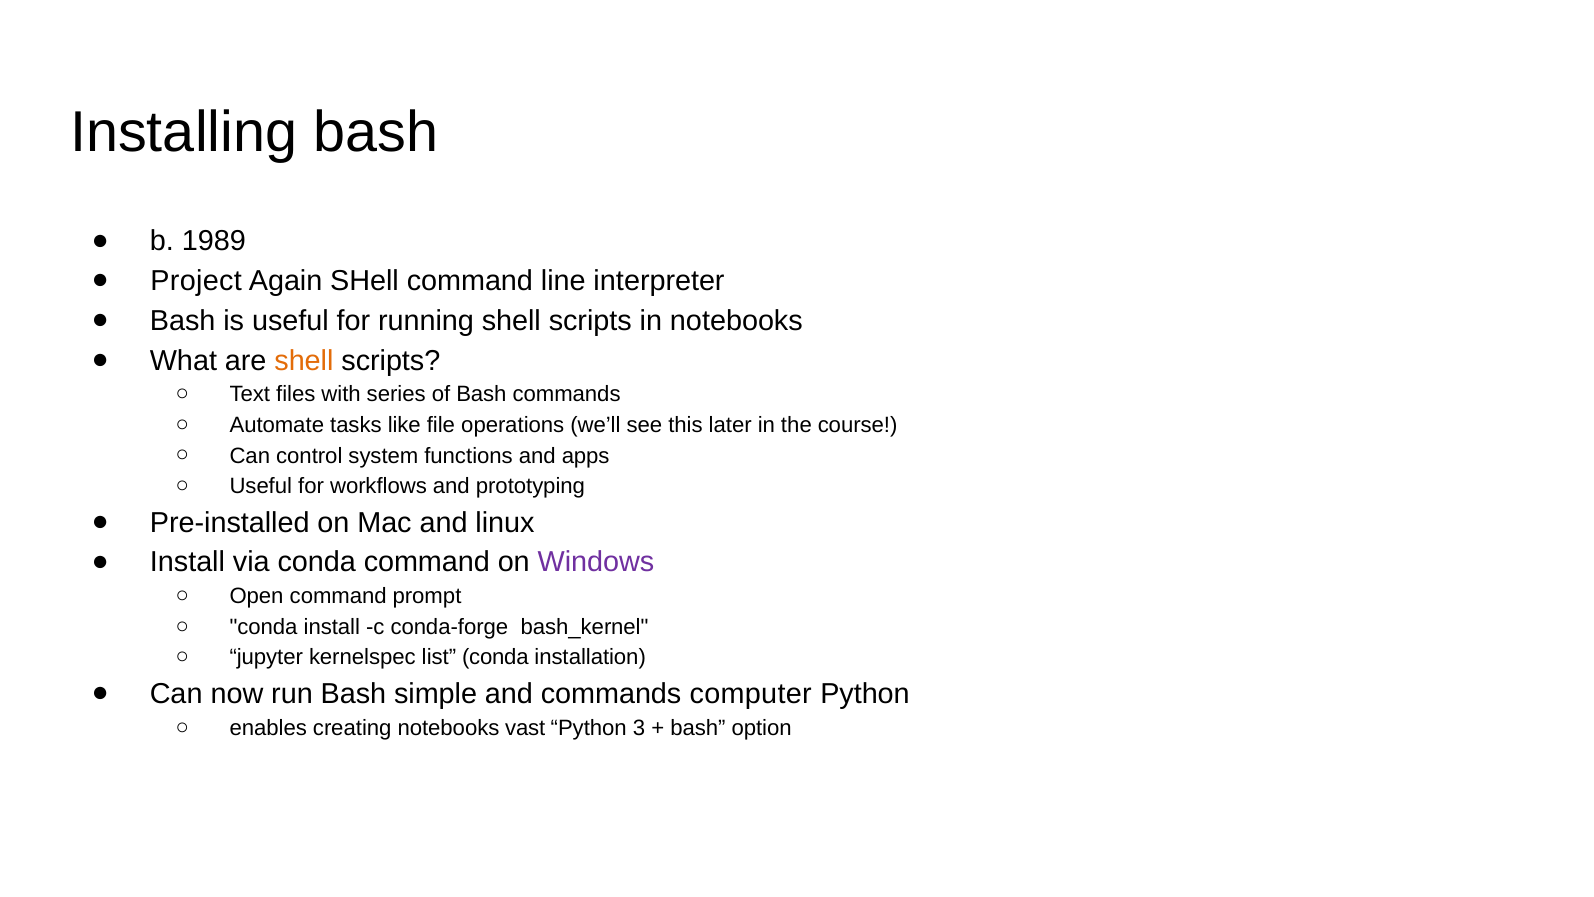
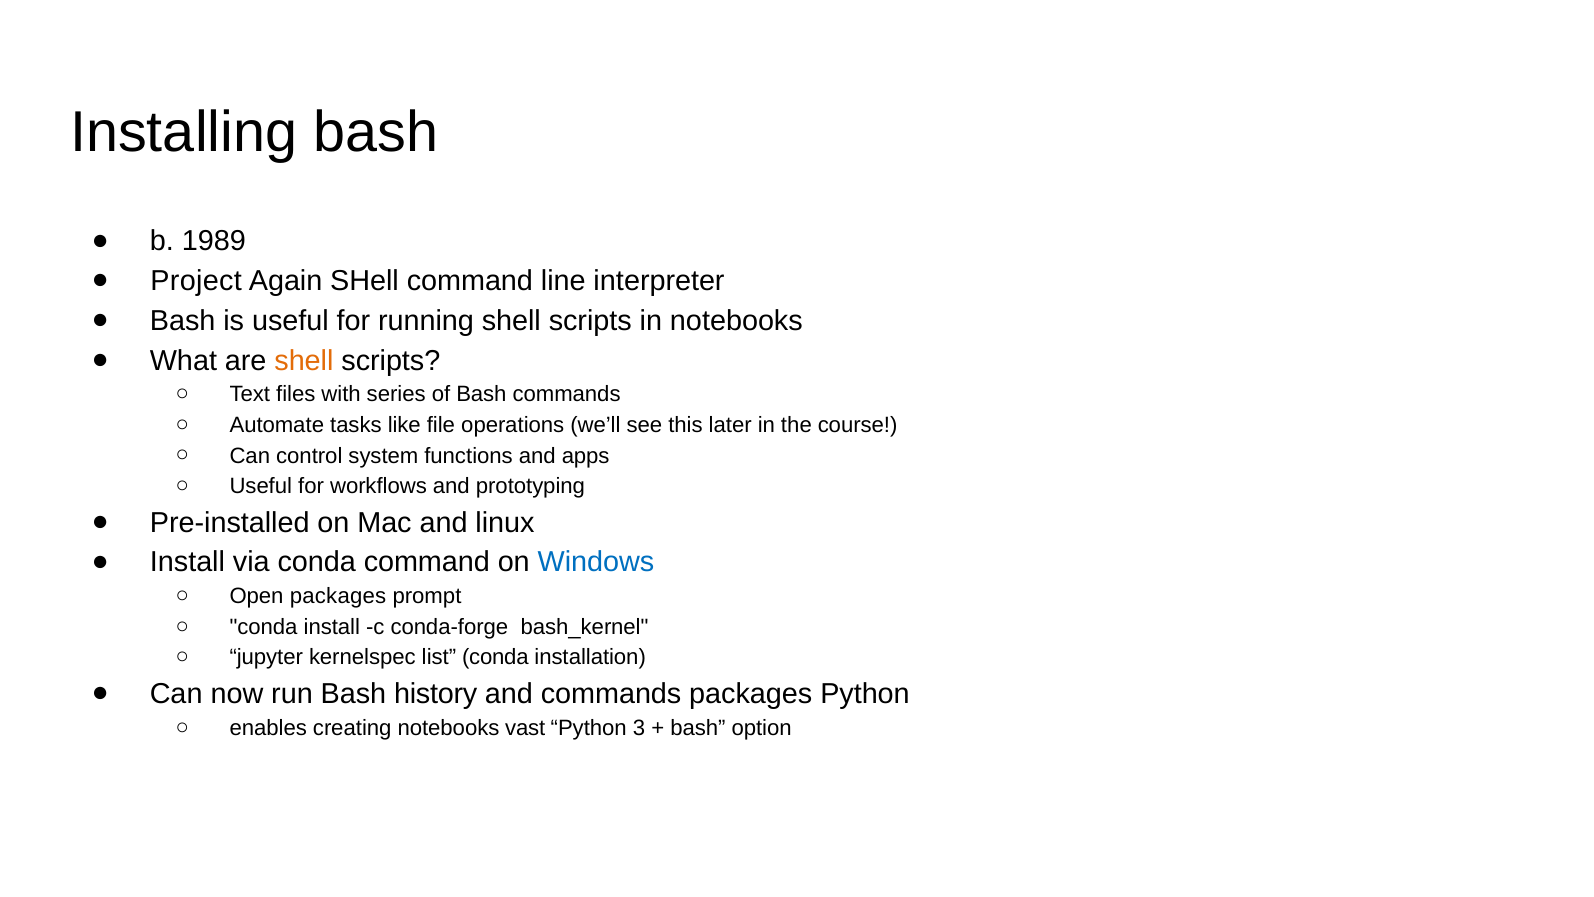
Windows colour: purple -> blue
Open command: command -> packages
simple: simple -> history
commands computer: computer -> packages
